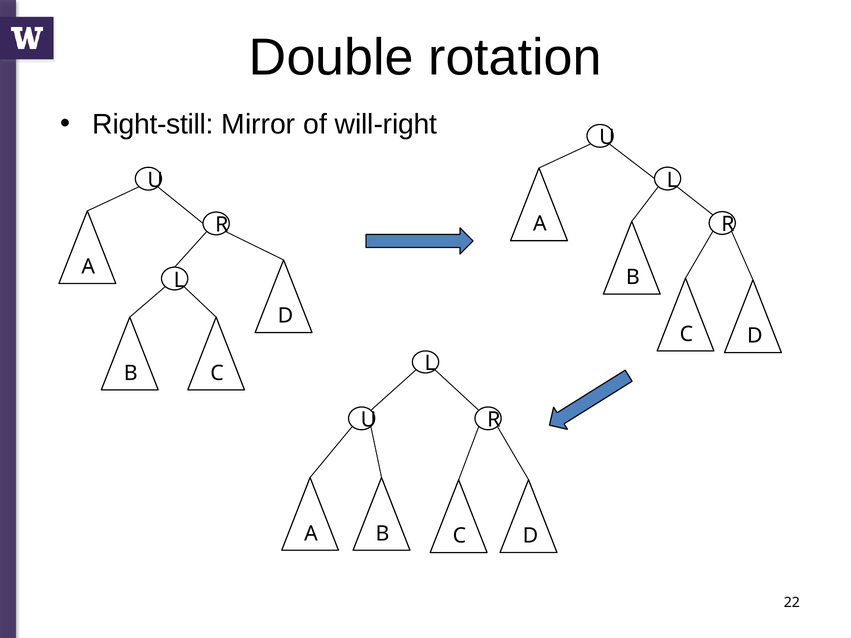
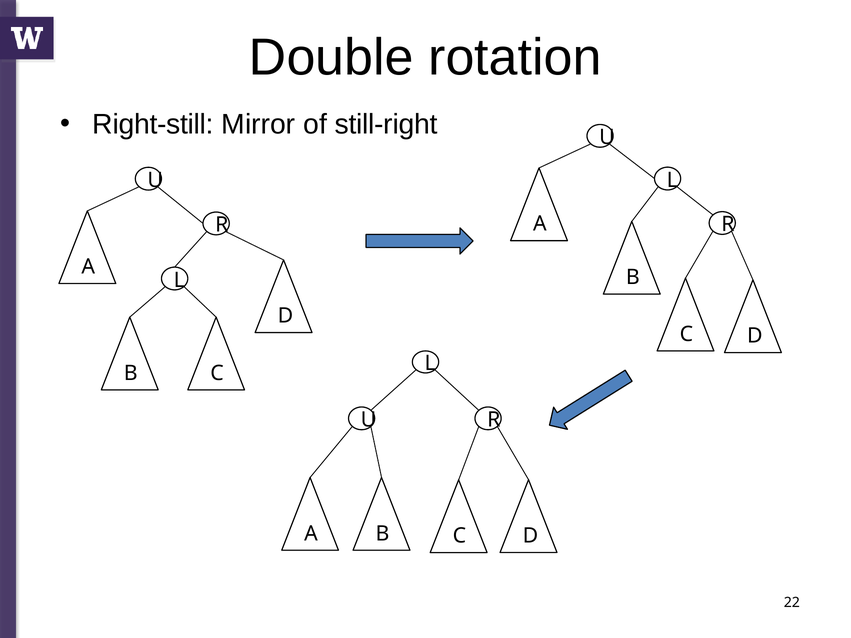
will-right: will-right -> still-right
